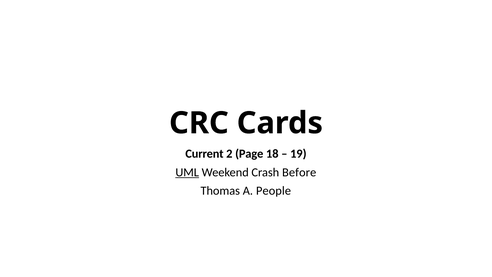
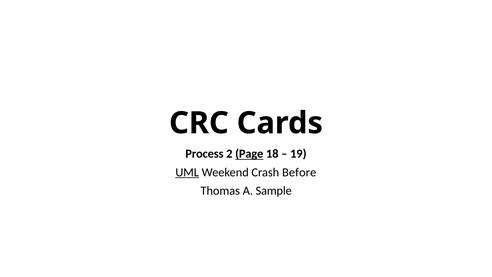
Current: Current -> Process
Page underline: none -> present
People: People -> Sample
